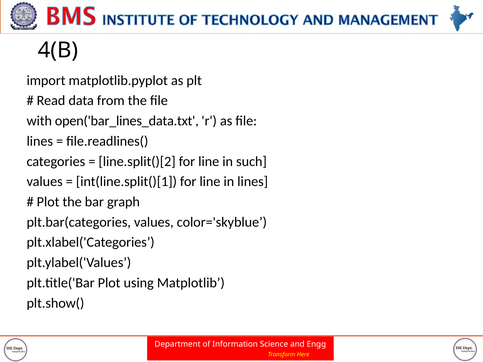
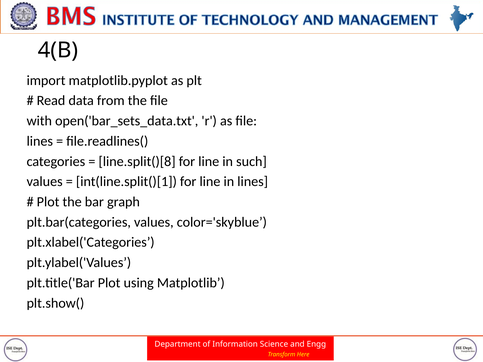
open('bar_lines_data.txt: open('bar_lines_data.txt -> open('bar_sets_data.txt
line.split()[2: line.split()[2 -> line.split()[8
